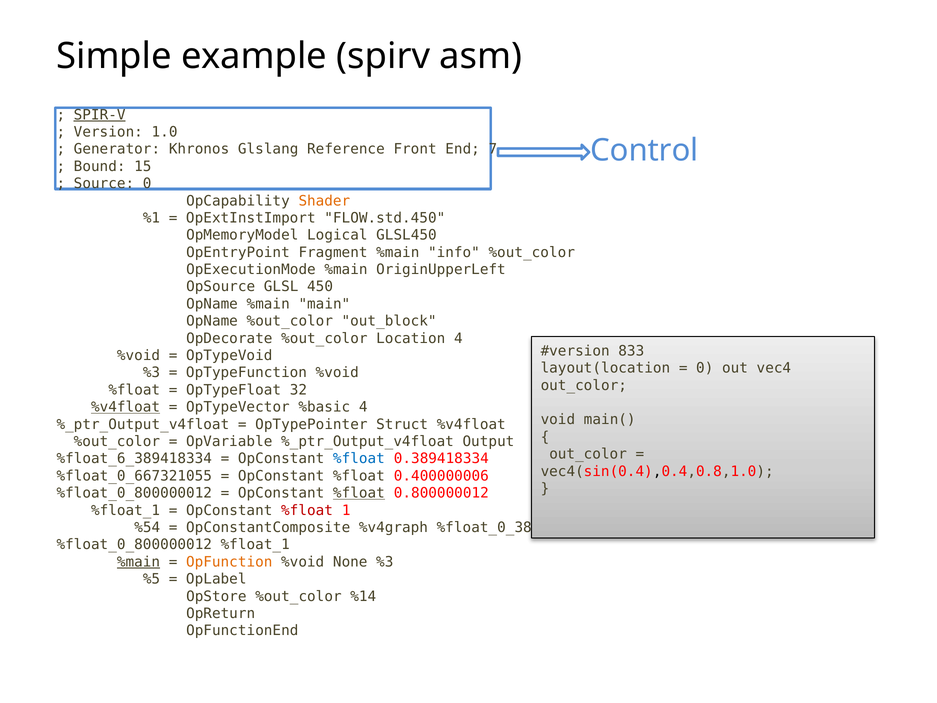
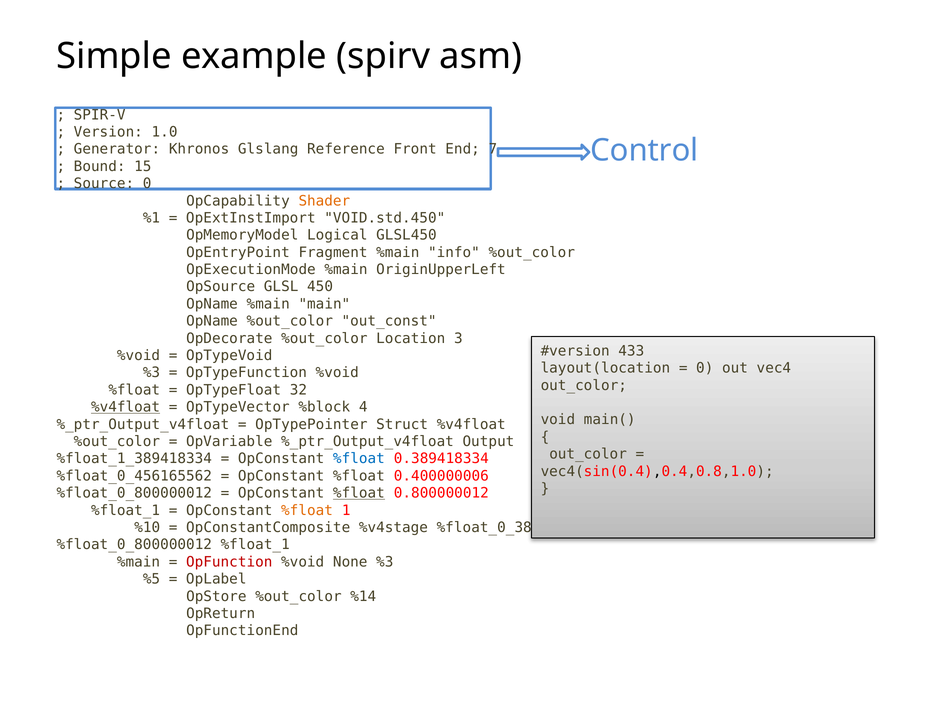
SPIR-V underline: present -> none
FLOW.std.450: FLOW.std.450 -> VOID.std.450
out_block: out_block -> out_const
Location 4: 4 -> 3
833: 833 -> 433
%basic: %basic -> %block
%float_6_389418334: %float_6_389418334 -> %float_1_389418334
%float_0_667321055: %float_0_667321055 -> %float_0_456165562
%float at (307, 510) colour: red -> orange
%54: %54 -> %10
%v4graph: %v4graph -> %v4stage
%main at (139, 562) underline: present -> none
OpFunction colour: orange -> red
